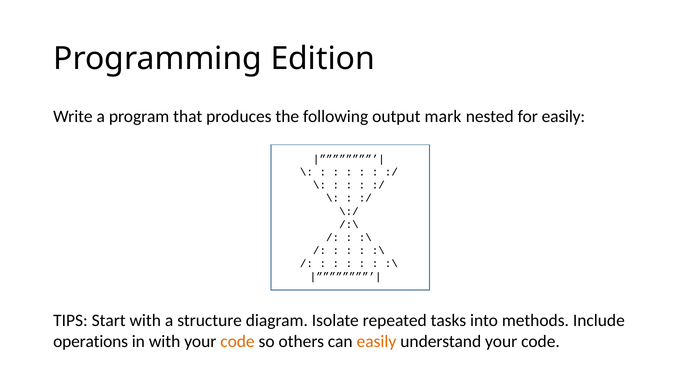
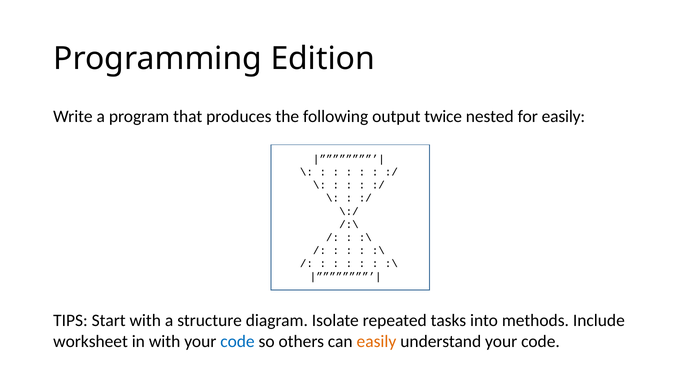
mark: mark -> twice
operations: operations -> worksheet
code at (237, 342) colour: orange -> blue
